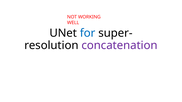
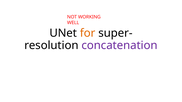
for colour: blue -> orange
